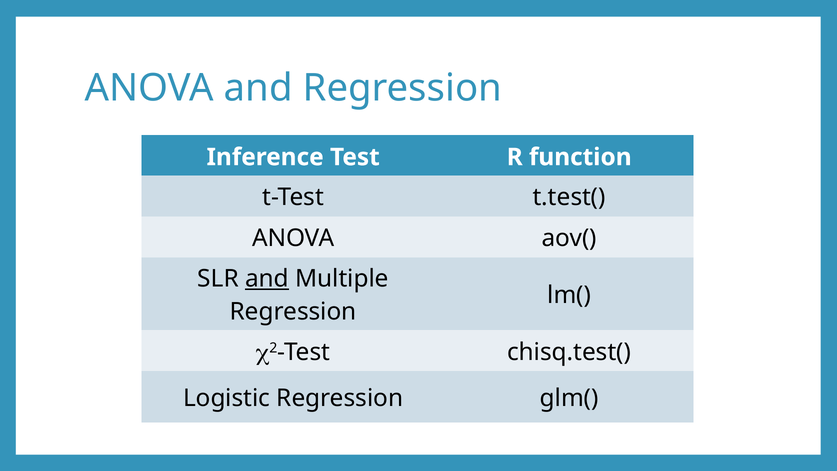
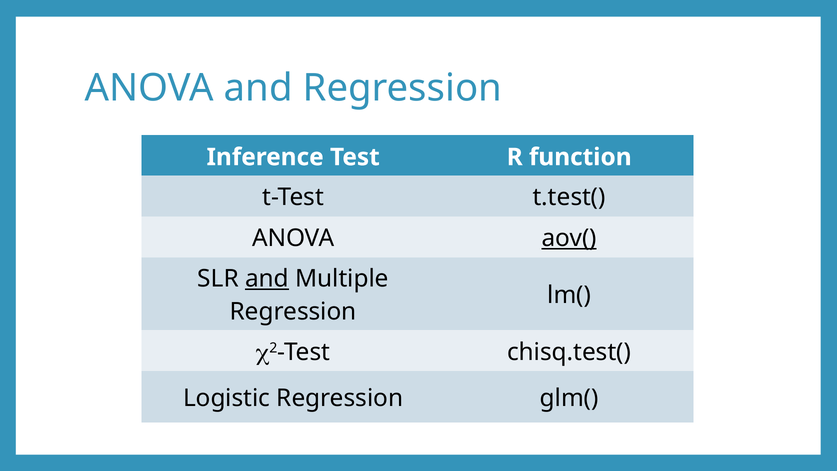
aov( underline: none -> present
